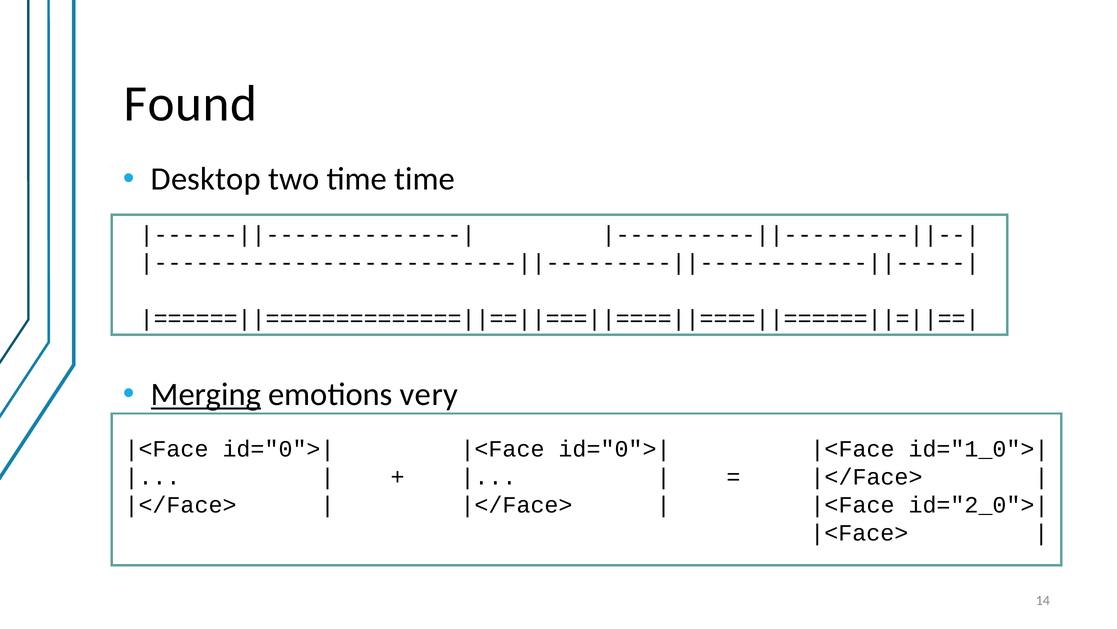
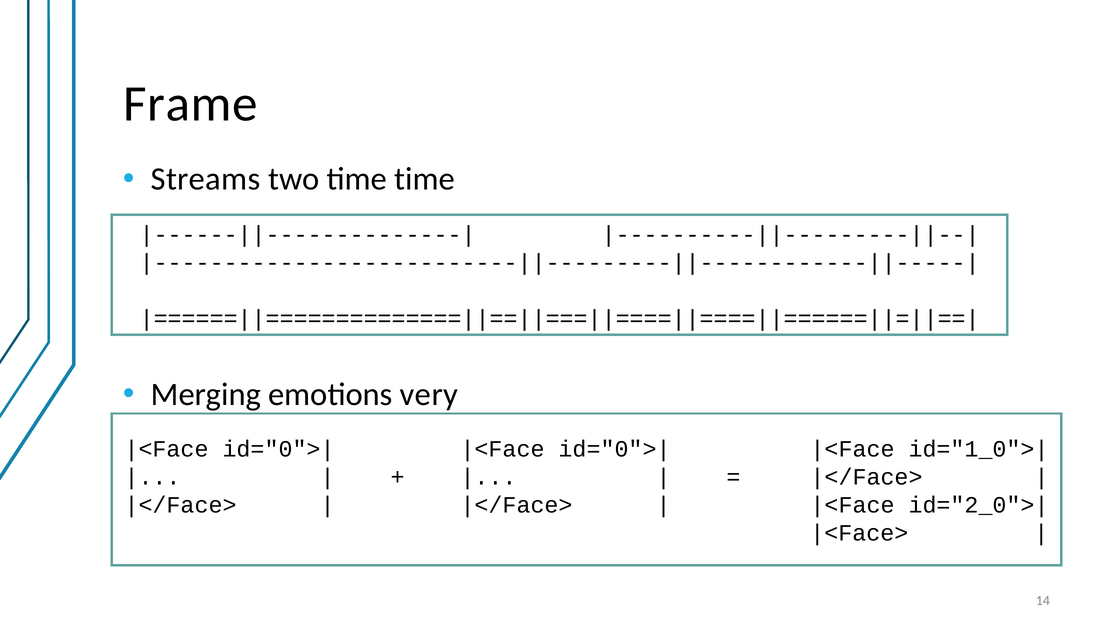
Found: Found -> Frame
Desktop: Desktop -> Streams
Merging underline: present -> none
